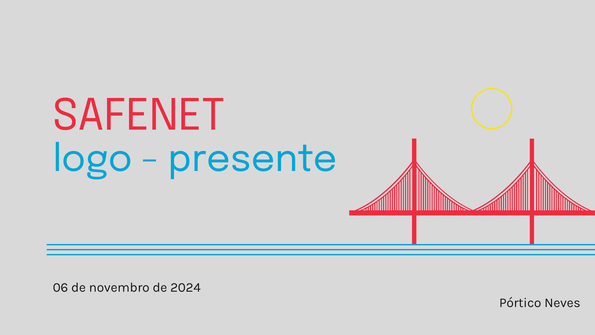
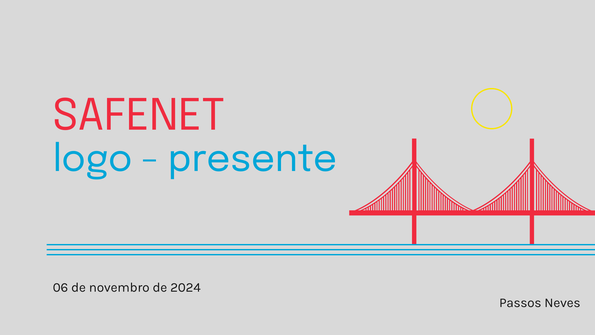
Pórtico: Pórtico -> Passos
